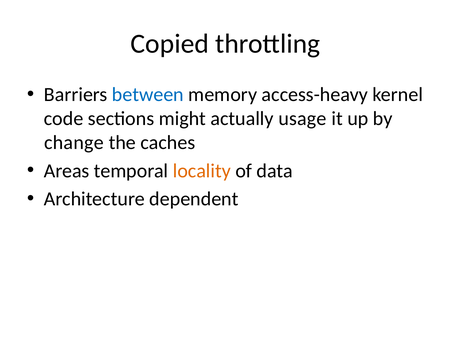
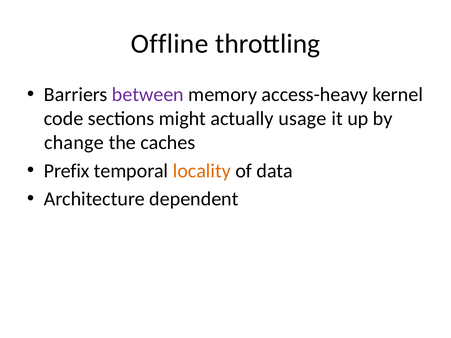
Copied: Copied -> Offline
between colour: blue -> purple
Areas: Areas -> Prefix
